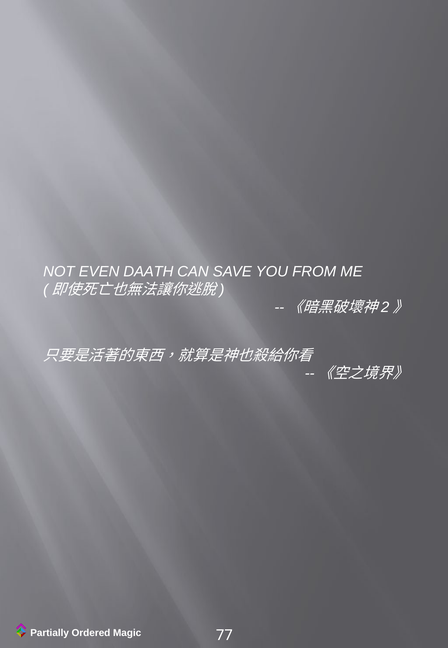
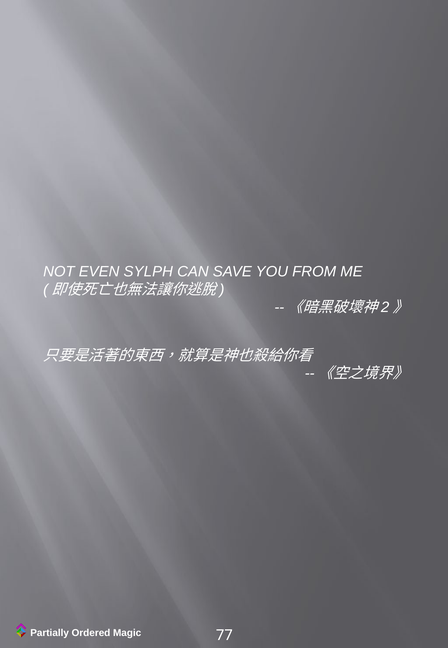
DAATH: DAATH -> SYLPH
